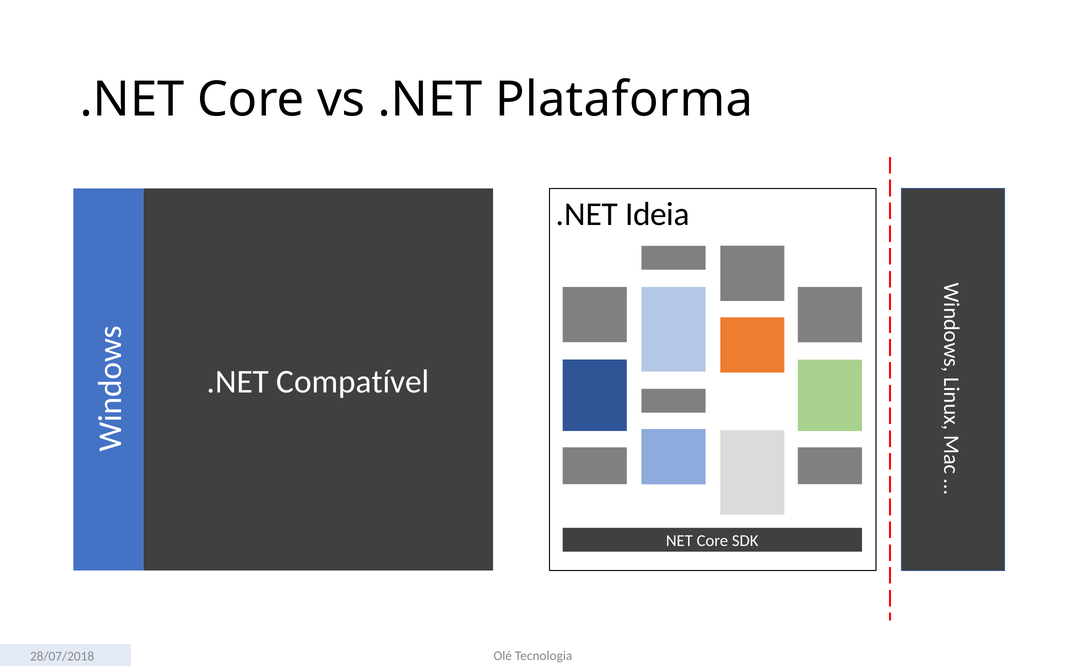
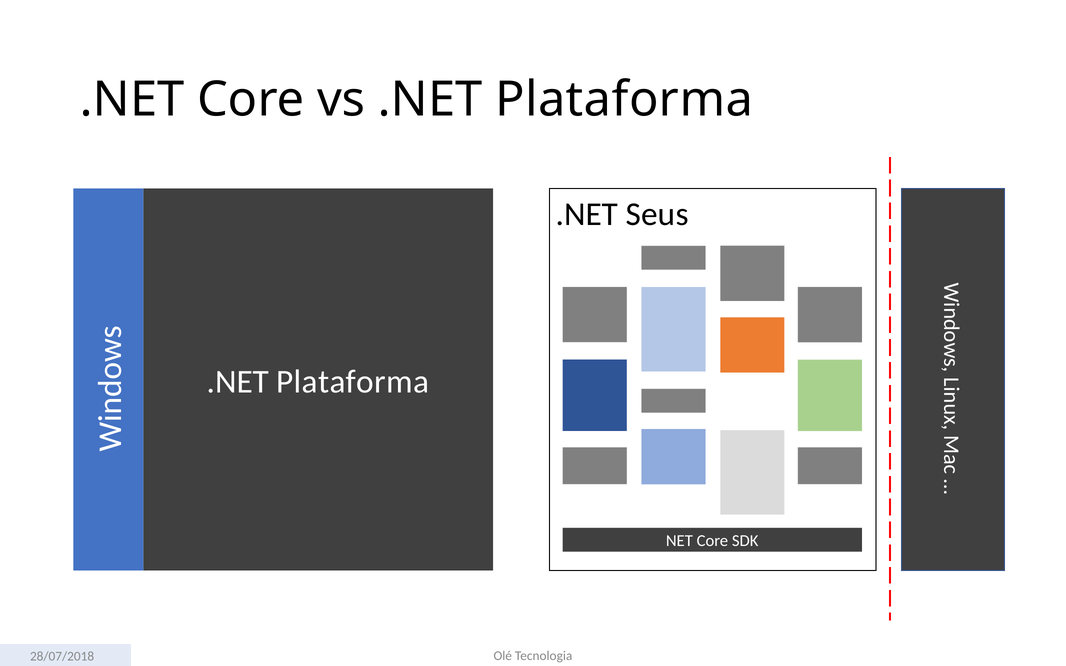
Ideia: Ideia -> Seus
Compatível at (353, 382): Compatível -> Plataforma
